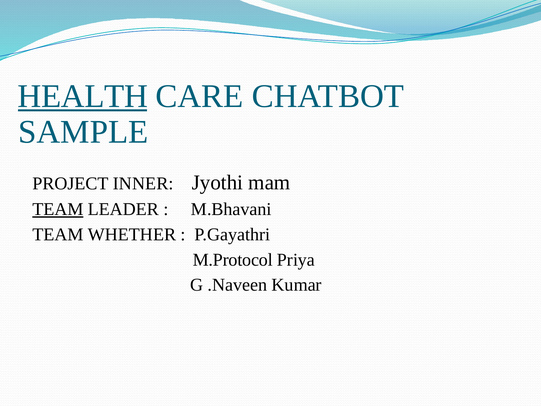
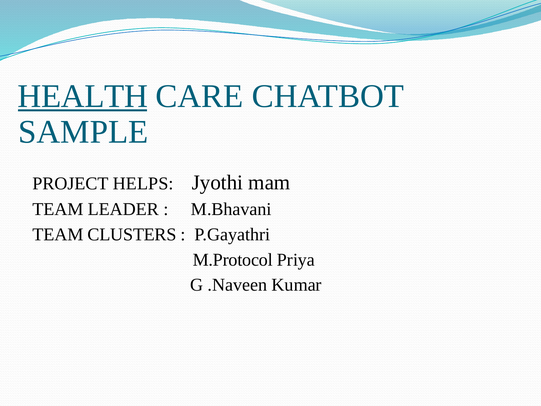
INNER: INNER -> HELPS
TEAM at (58, 209) underline: present -> none
WHETHER: WHETHER -> CLUSTERS
